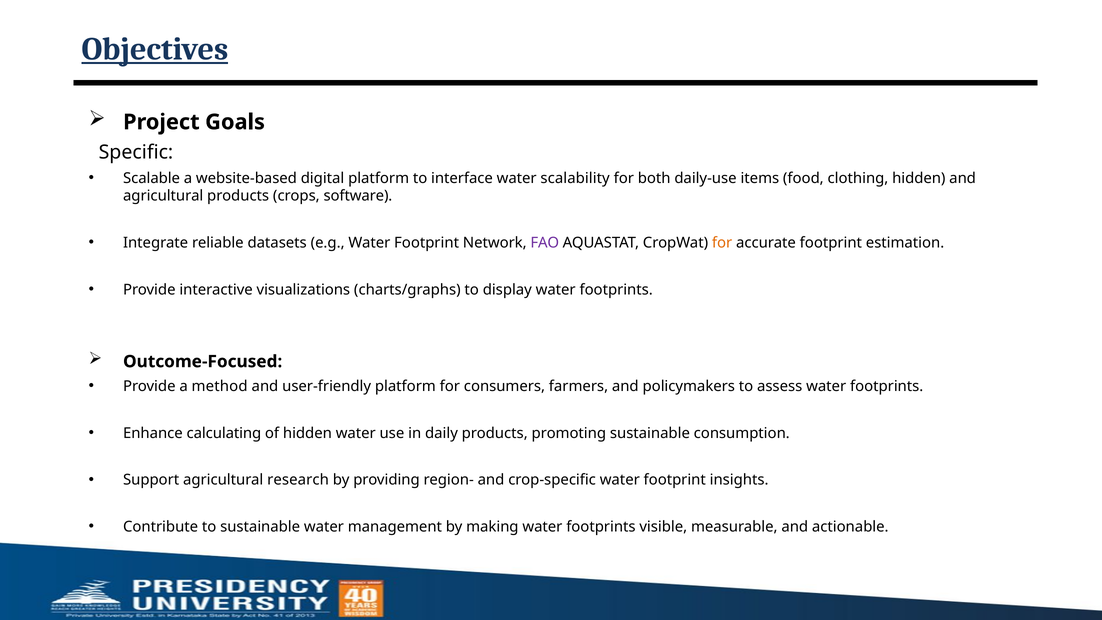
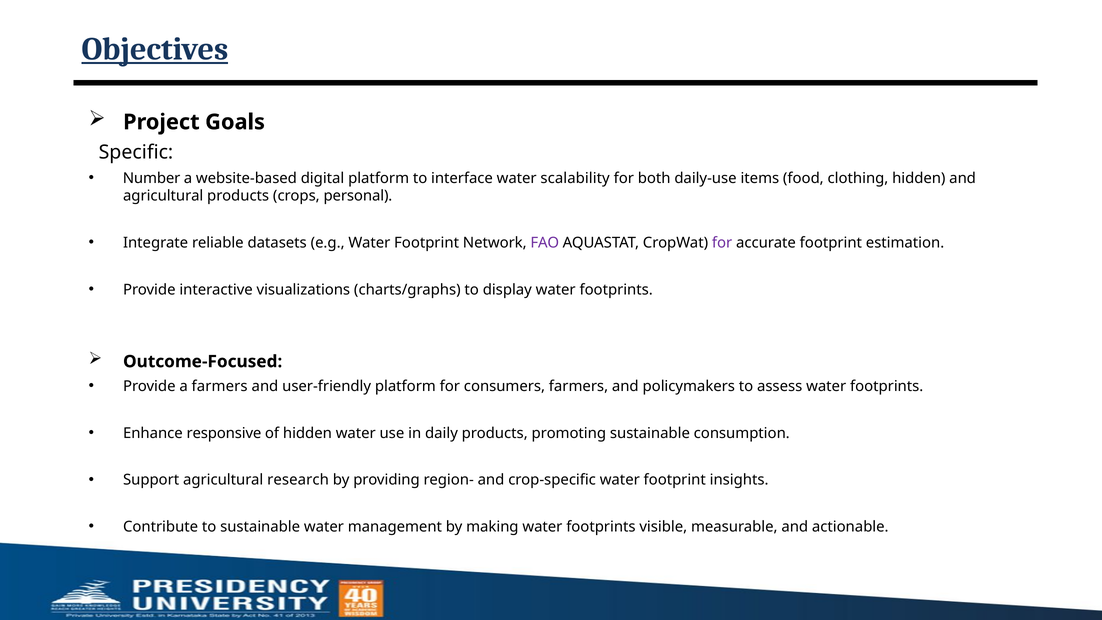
Scalable: Scalable -> Number
software: software -> personal
for at (722, 243) colour: orange -> purple
a method: method -> farmers
calculating: calculating -> responsive
